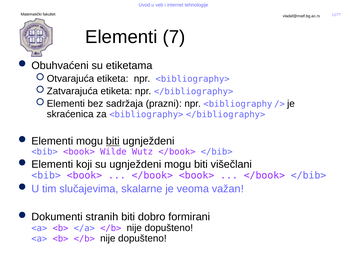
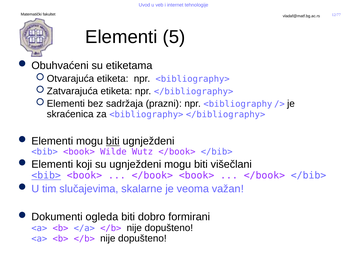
7: 7 -> 5
<bib> at (46, 176) underline: none -> present
stranih: stranih -> ogleda
